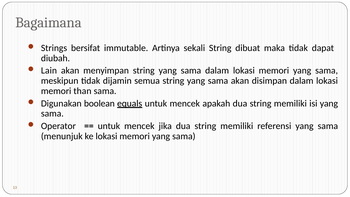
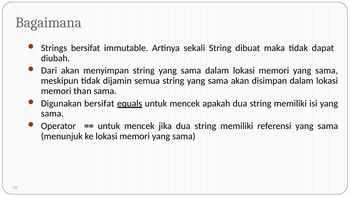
Lain: Lain -> Dari
Digunakan boolean: boolean -> bersifat
